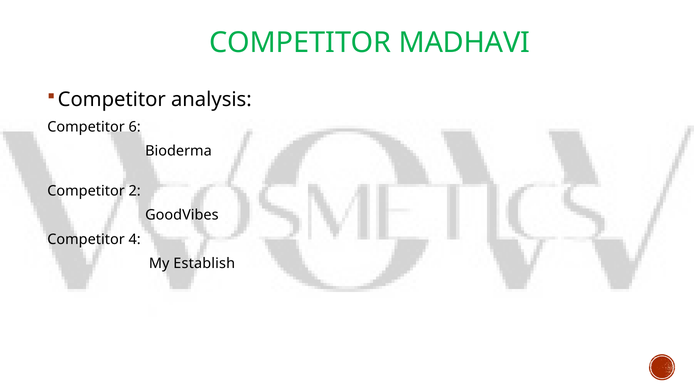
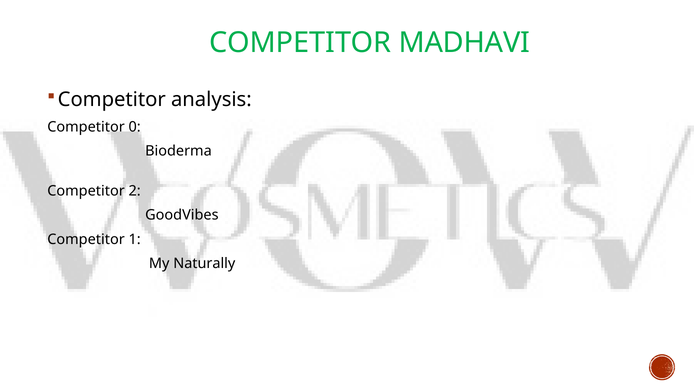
6: 6 -> 0
4: 4 -> 1
Establish: Establish -> Naturally
